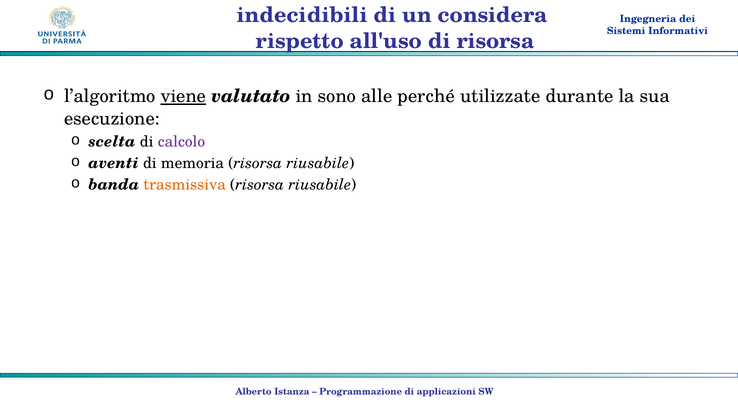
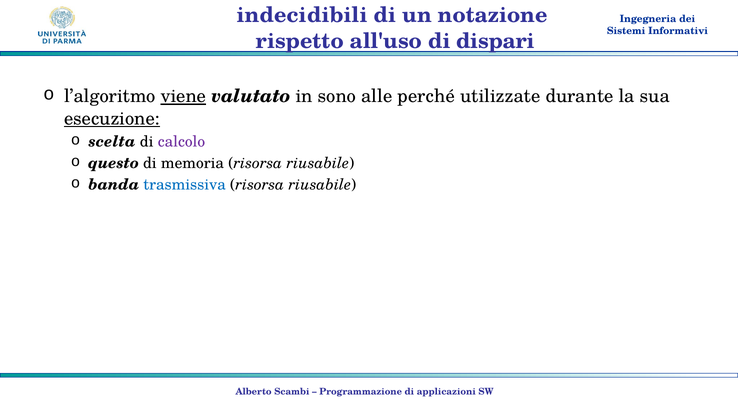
considera: considera -> notazione
di risorsa: risorsa -> dispari
esecuzione underline: none -> present
aventi: aventi -> questo
trasmissiva colour: orange -> blue
Istanza: Istanza -> Scambi
